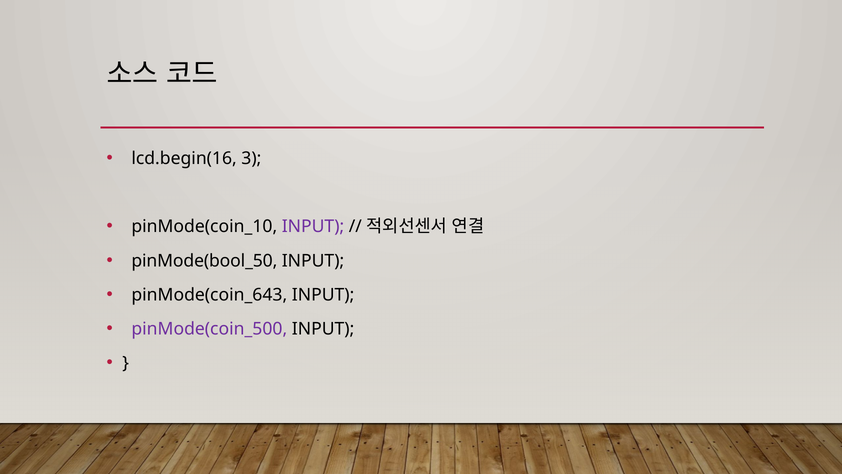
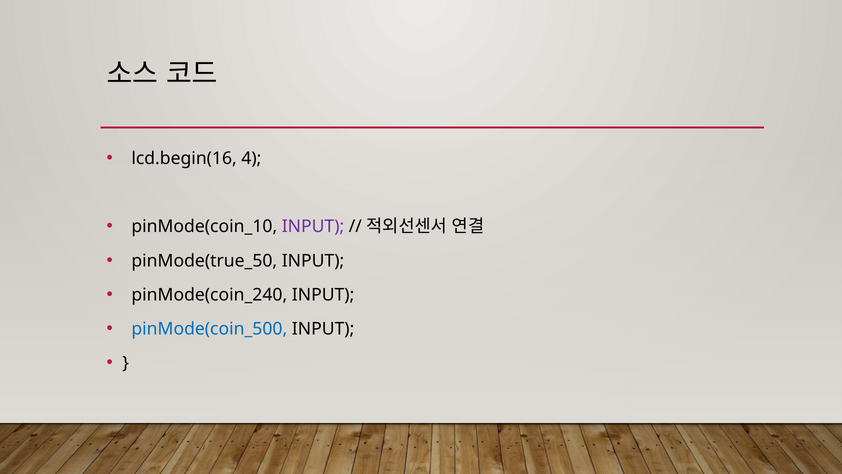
3: 3 -> 4
pinMode(bool_50: pinMode(bool_50 -> pinMode(true_50
pinMode(coin_643: pinMode(coin_643 -> pinMode(coin_240
pinMode(coin_500 colour: purple -> blue
